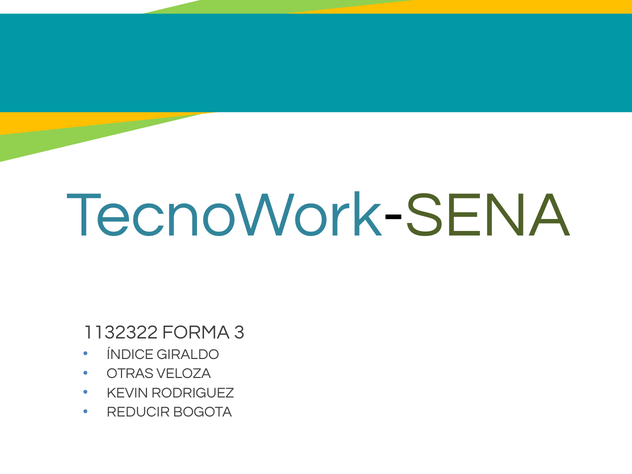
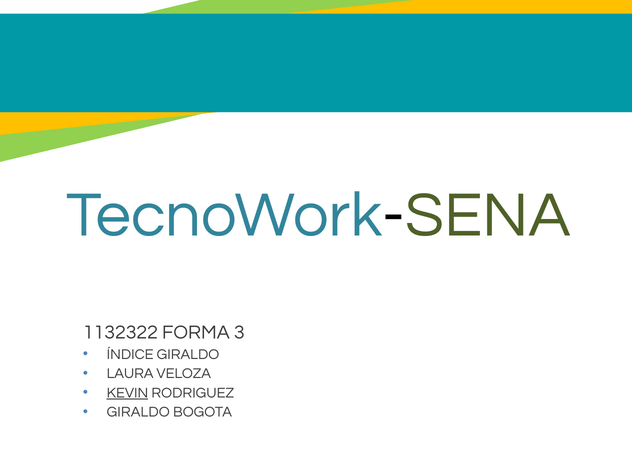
OTRAS: OTRAS -> LAURA
KEVIN underline: none -> present
REDUCIR at (138, 412): REDUCIR -> GIRALDO
